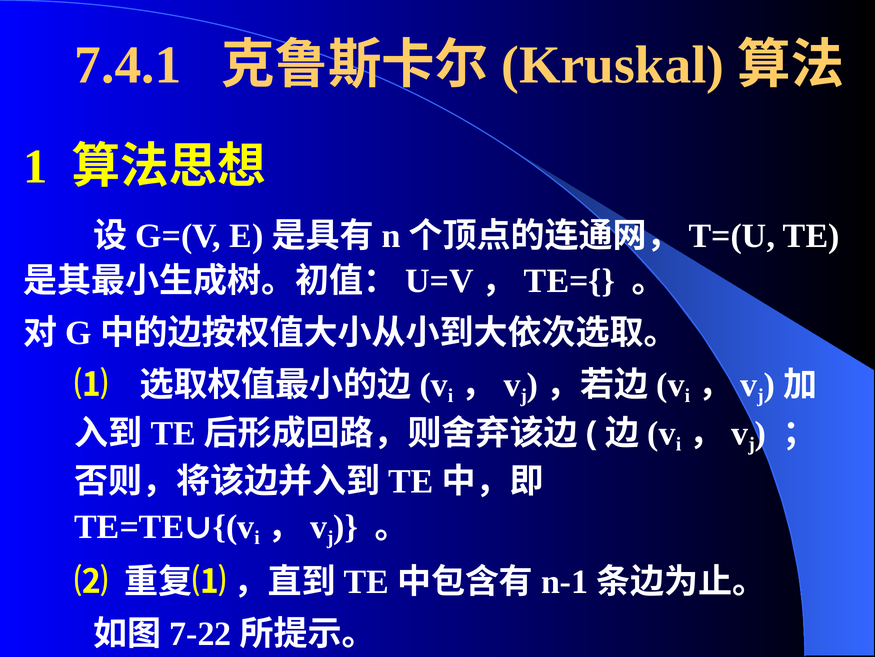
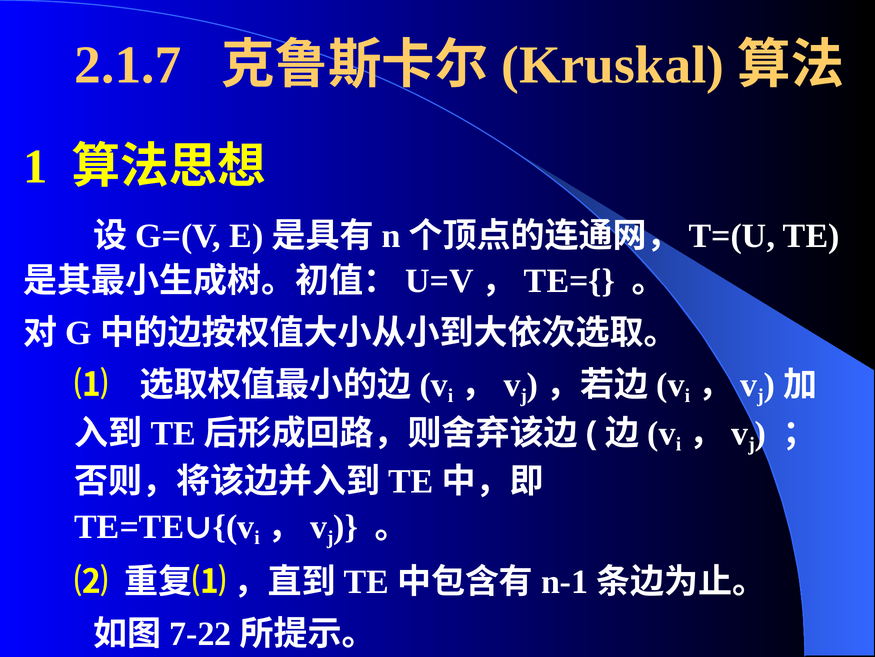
7.4.1: 7.4.1 -> 2.1.7
